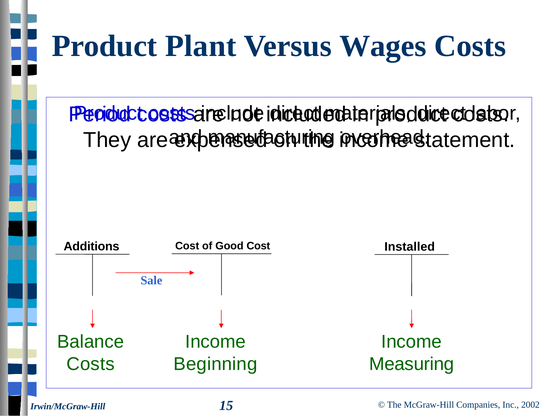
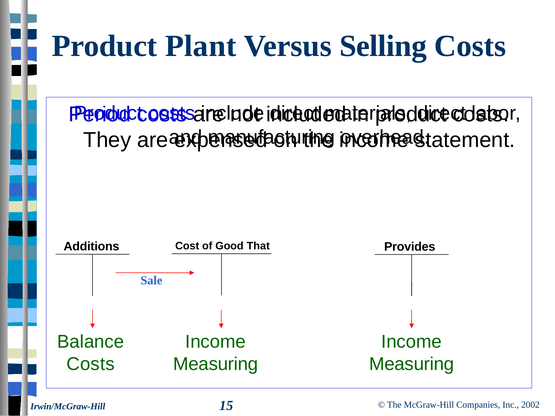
Wages: Wages -> Selling
Good Cost: Cost -> That
Installed: Installed -> Provides
Beginning at (215, 364): Beginning -> Measuring
